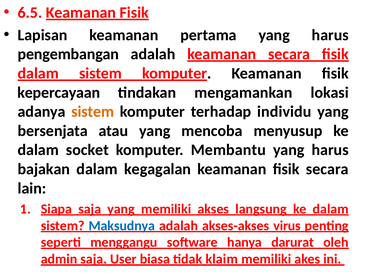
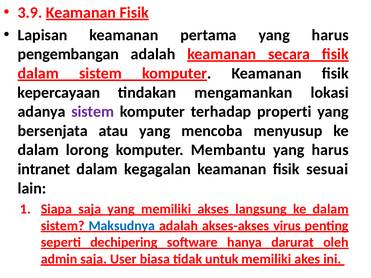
6.5: 6.5 -> 3.9
sistem at (93, 112) colour: orange -> purple
individu: individu -> properti
socket: socket -> lorong
bajakan: bajakan -> intranet
fisik secara: secara -> sesuai
menggangu: menggangu -> dechipering
klaim: klaim -> untuk
